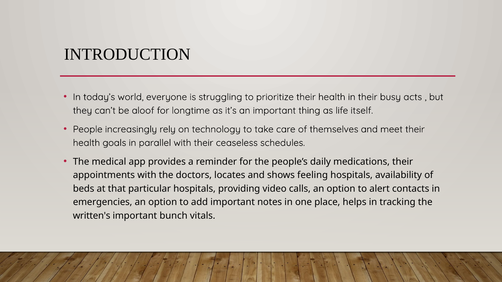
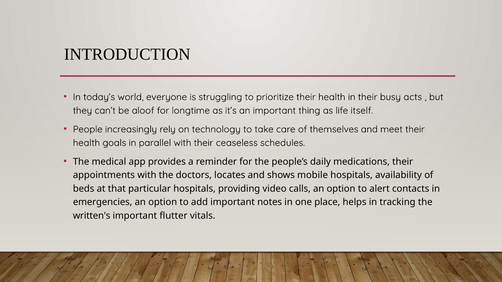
feeling: feeling -> mobile
bunch: bunch -> flutter
